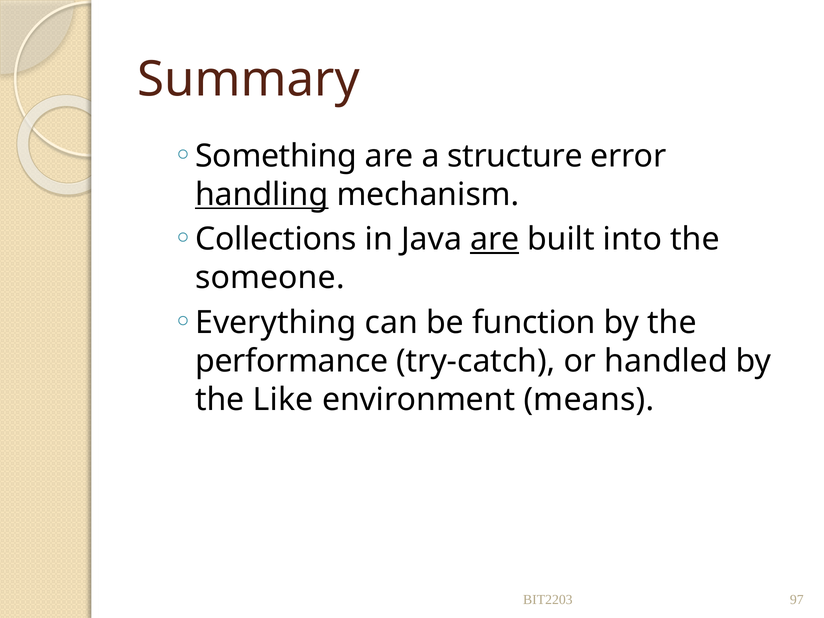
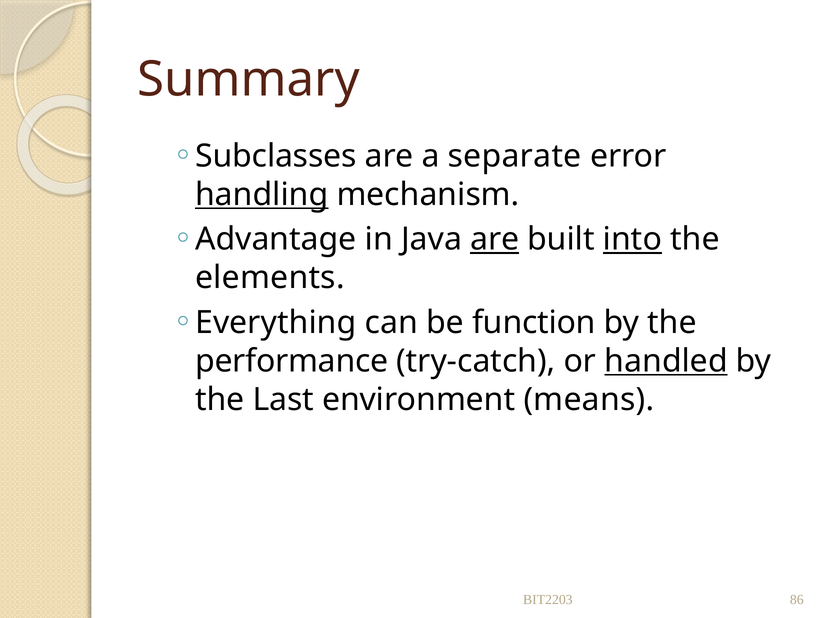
Something: Something -> Subclasses
structure: structure -> separate
Collections: Collections -> Advantage
into underline: none -> present
someone: someone -> elements
handled underline: none -> present
Like: Like -> Last
97: 97 -> 86
